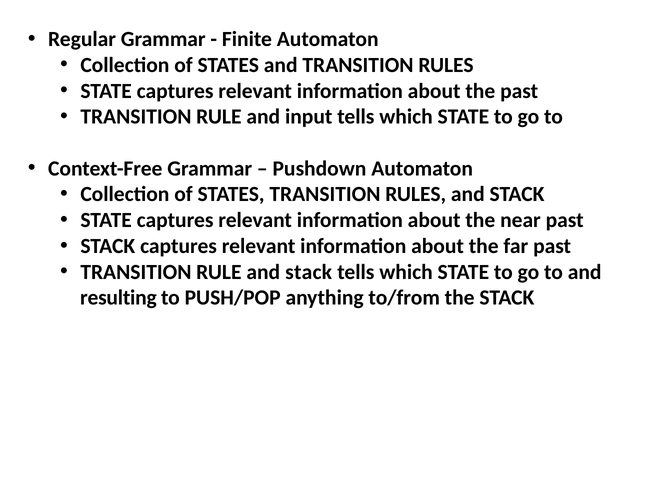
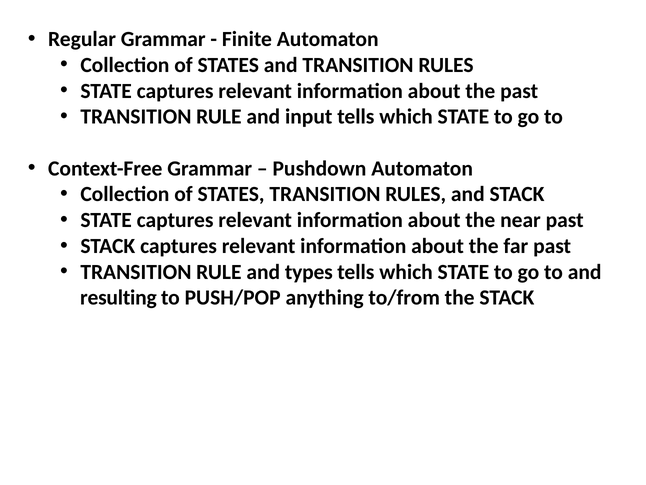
RULE and stack: stack -> types
